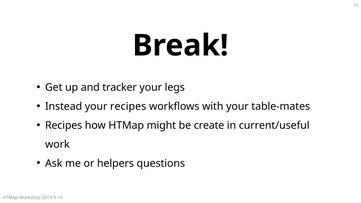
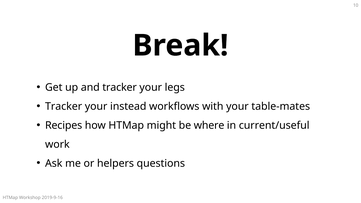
Instead at (64, 106): Instead -> Tracker
your recipes: recipes -> instead
create: create -> where
